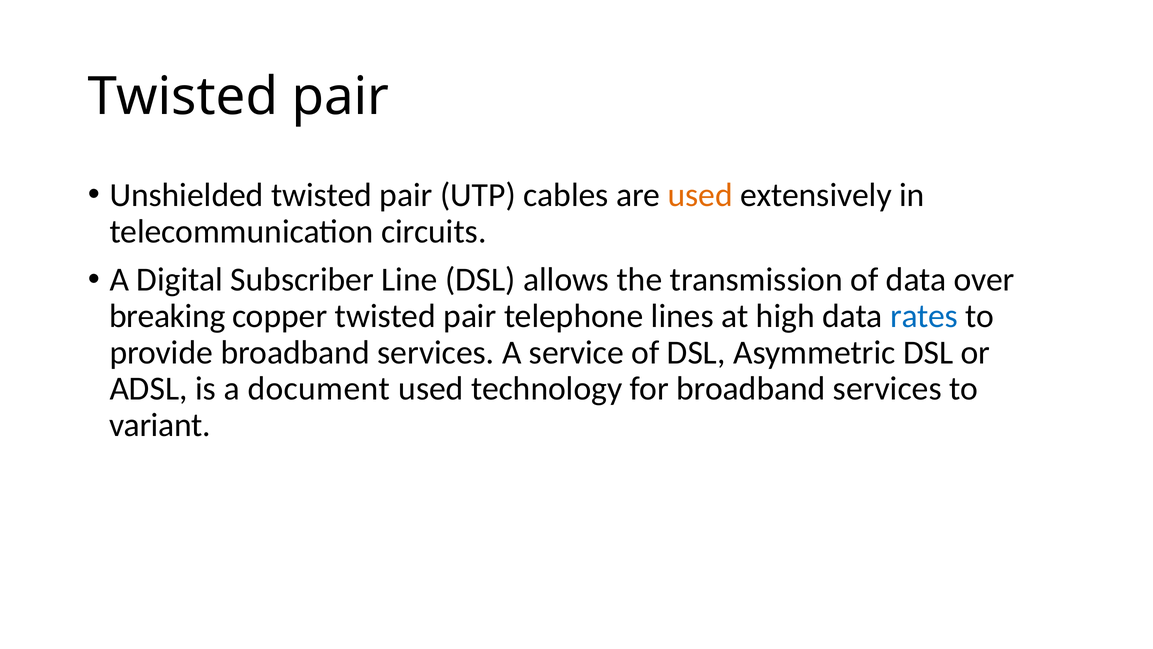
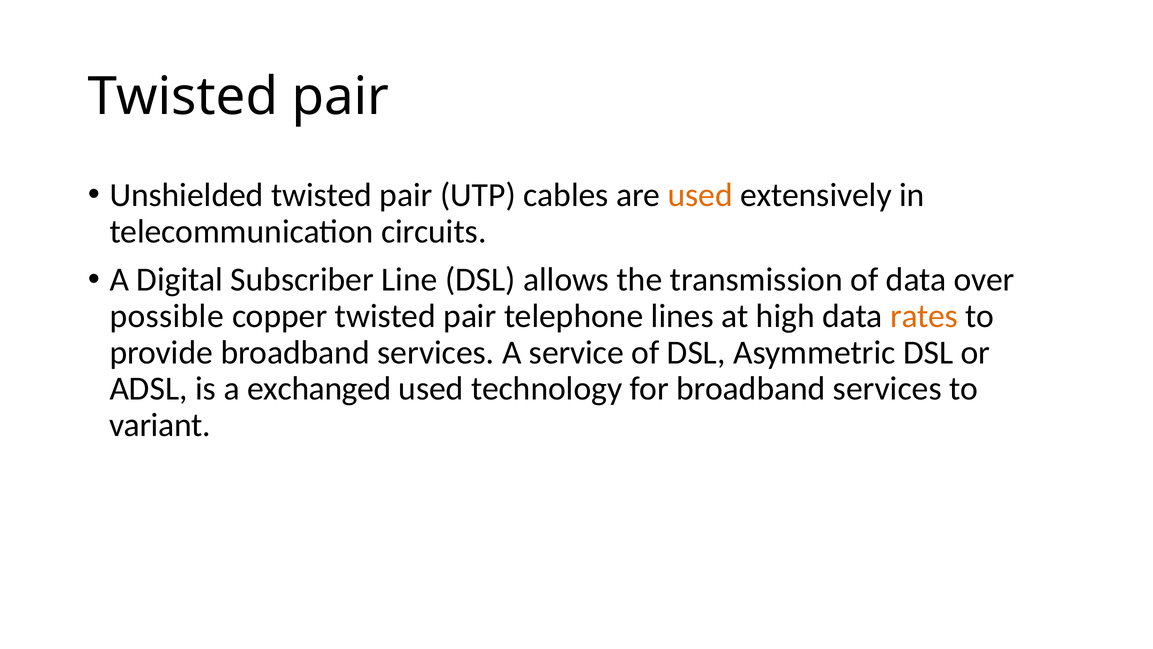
breaking: breaking -> possible
rates colour: blue -> orange
document: document -> exchanged
